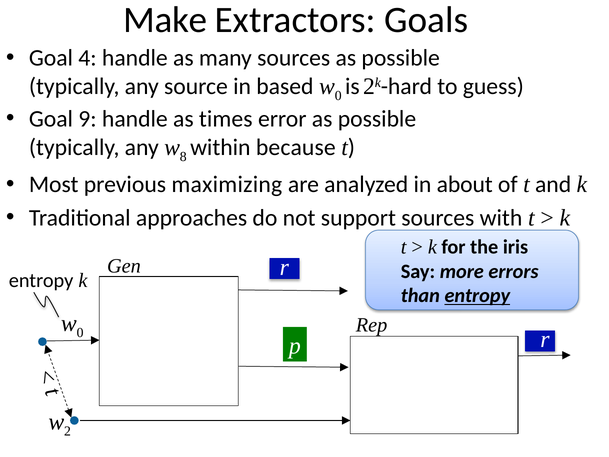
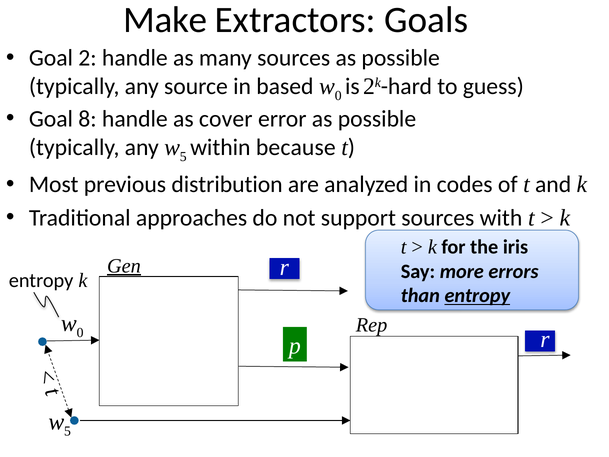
4: 4 -> 2
9: 9 -> 8
times: times -> cover
8 at (183, 157): 8 -> 5
maximizing: maximizing -> distribution
about: about -> codes
Gen underline: none -> present
2 at (68, 431): 2 -> 5
